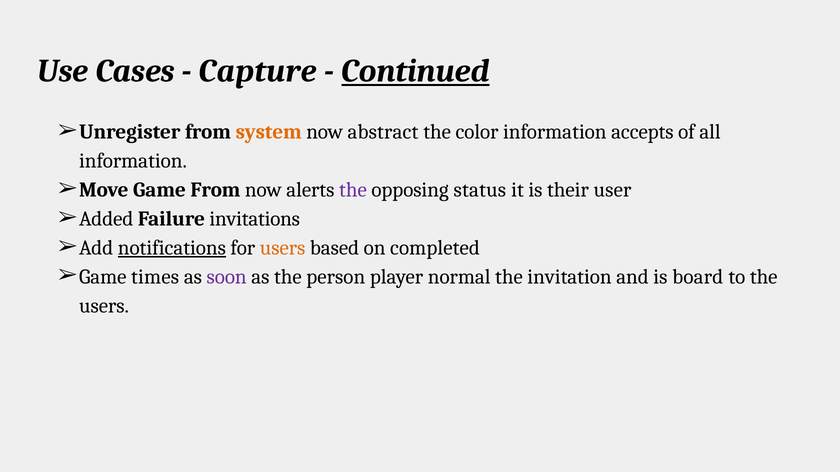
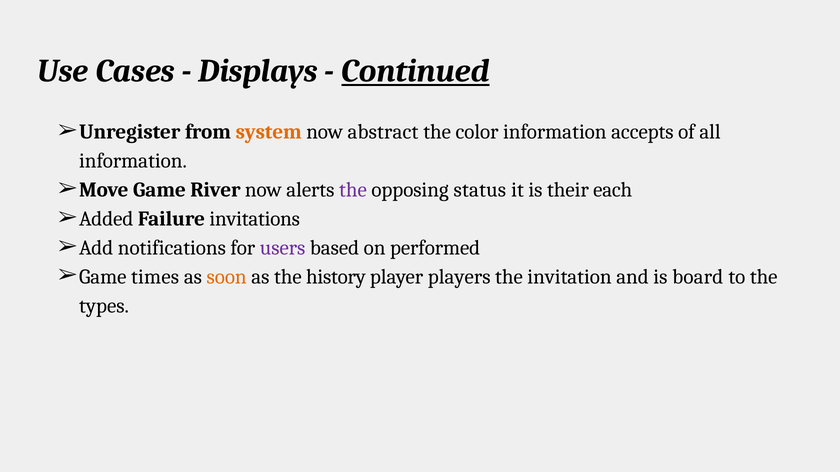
Capture: Capture -> Displays
Game From: From -> River
user: user -> each
notifications underline: present -> none
users at (283, 248) colour: orange -> purple
completed: completed -> performed
soon colour: purple -> orange
person: person -> history
normal: normal -> players
users at (104, 306): users -> types
